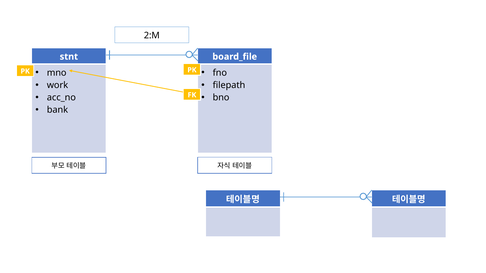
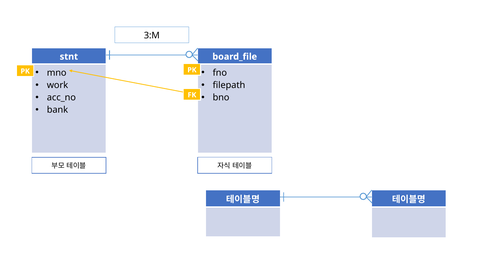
2:M: 2:M -> 3:M
